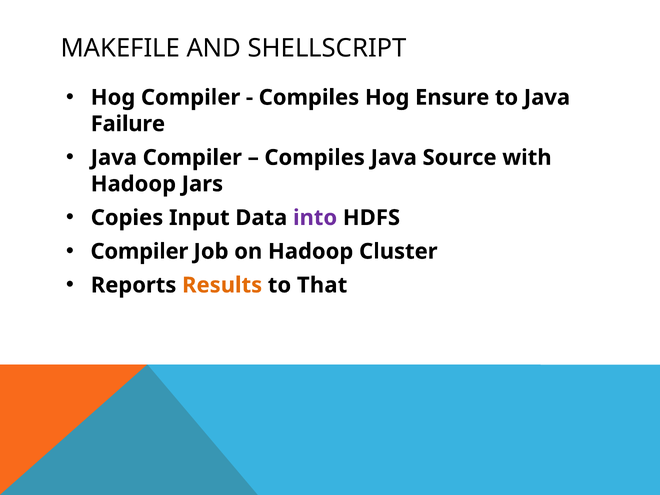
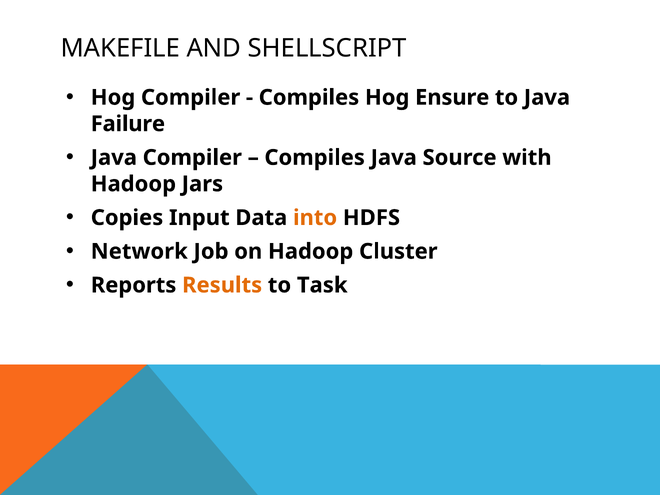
into colour: purple -> orange
Compiler at (139, 251): Compiler -> Network
That: That -> Task
